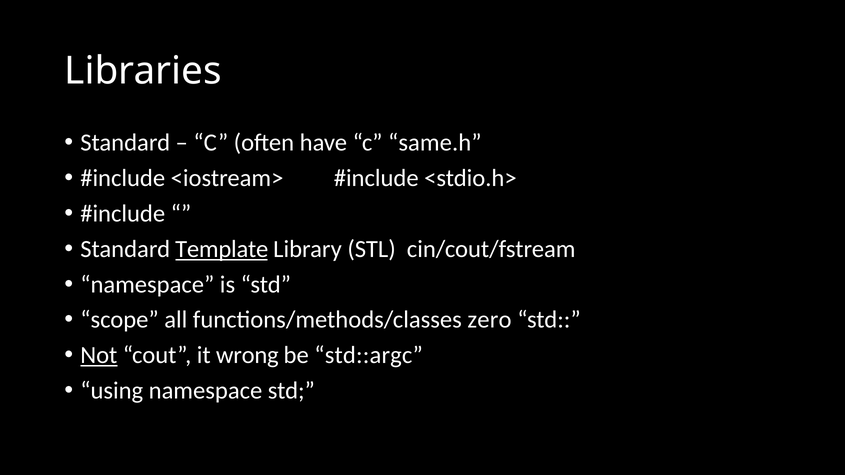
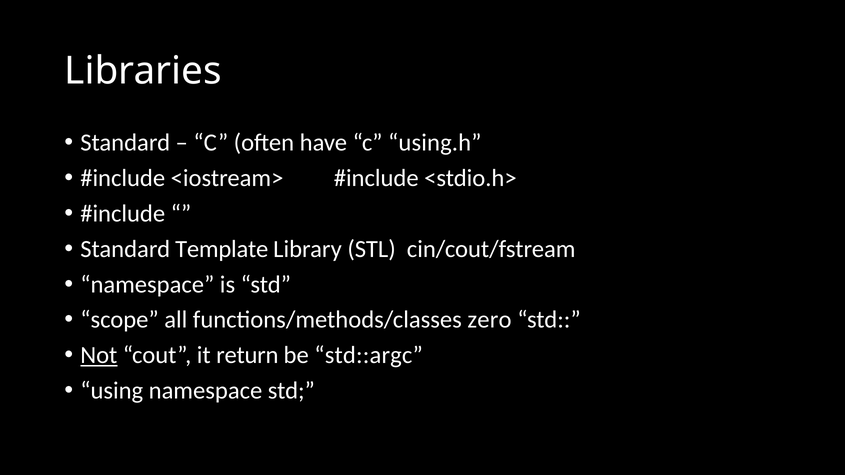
same.h: same.h -> using.h
Template underline: present -> none
wrong: wrong -> return
